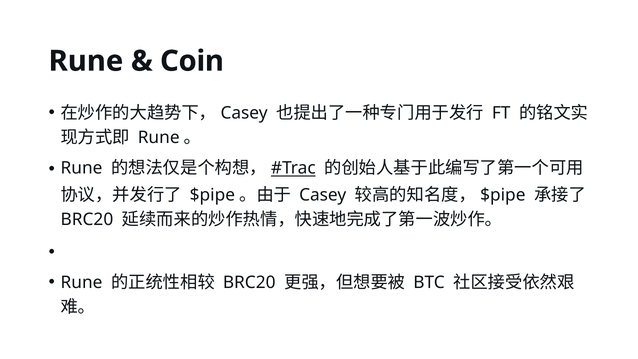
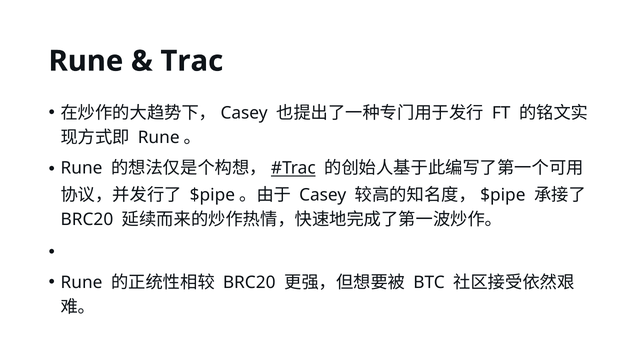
Coin: Coin -> Trac
